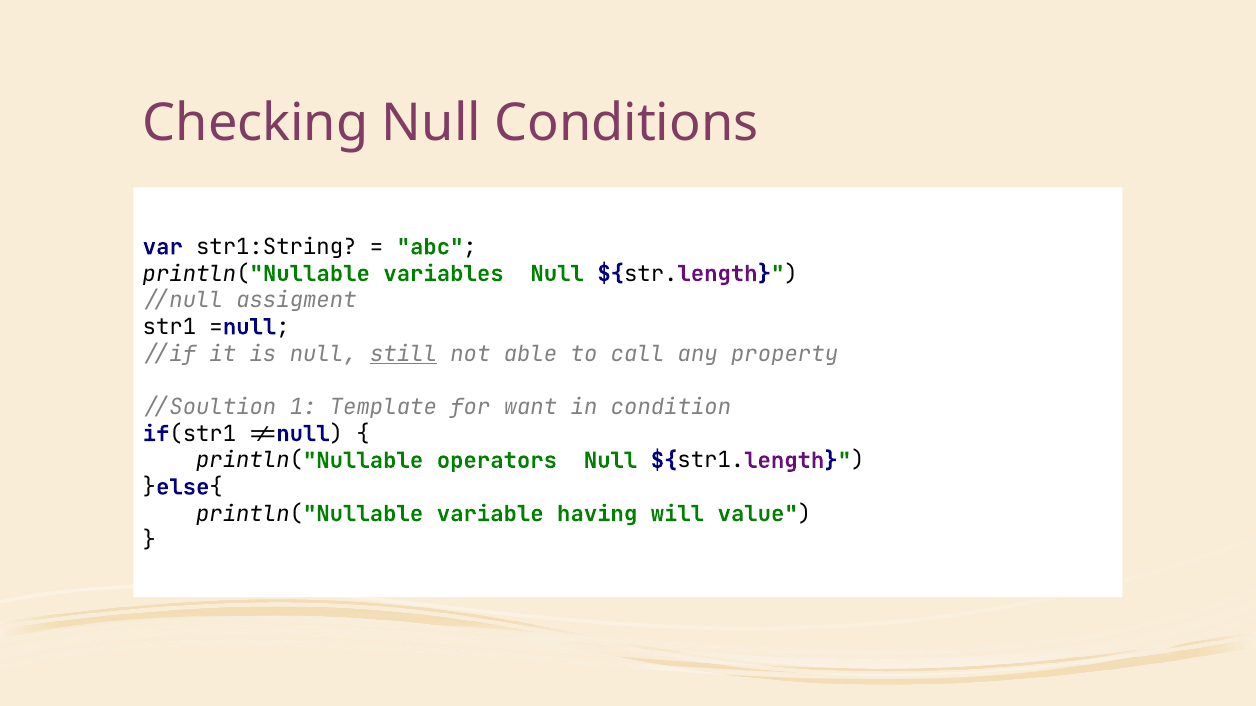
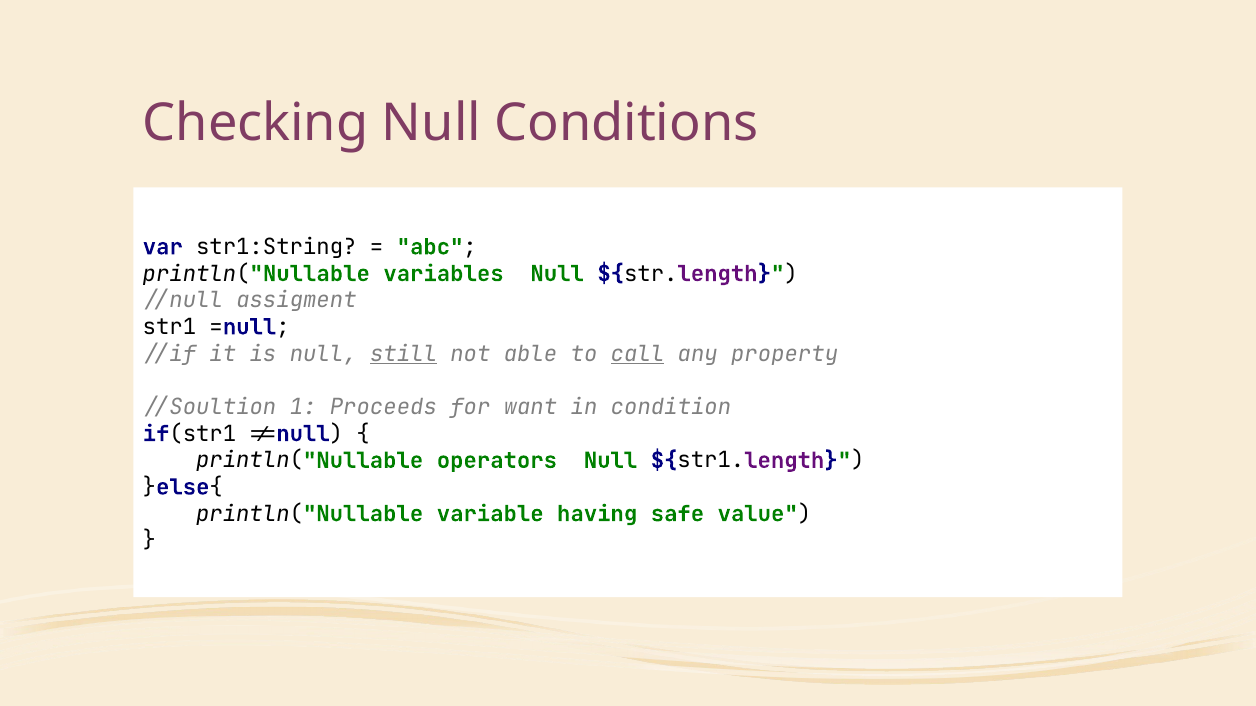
call underline: none -> present
Template: Template -> Proceeds
will: will -> safe
